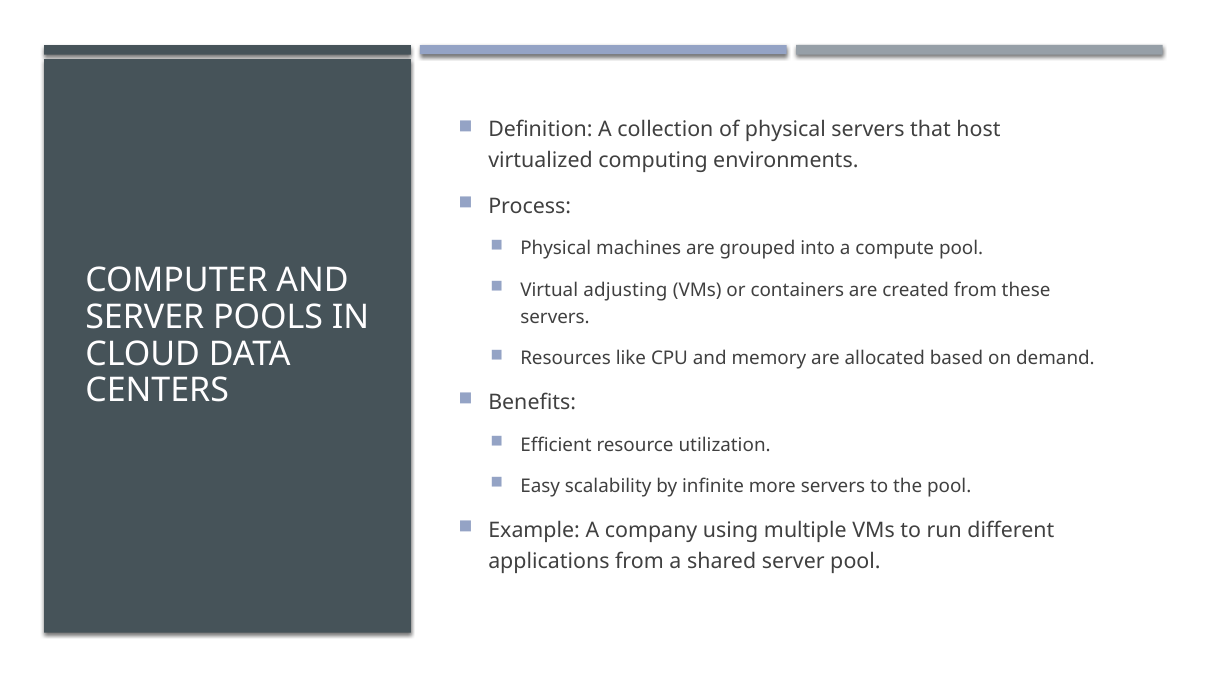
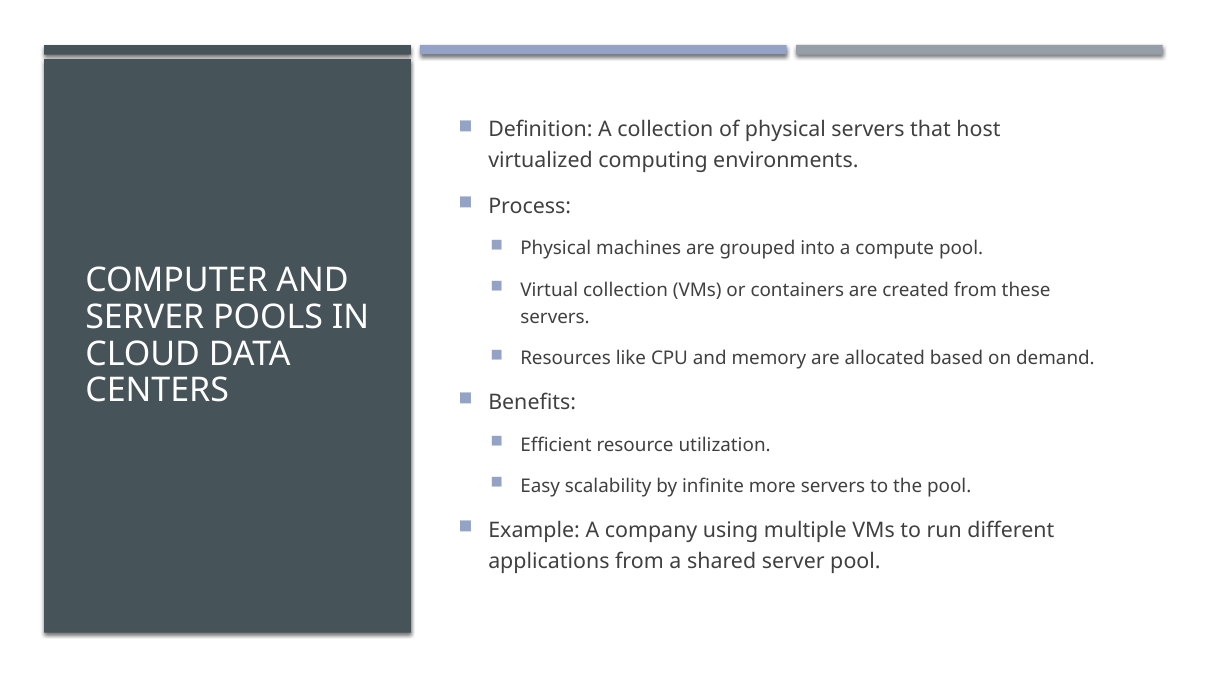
Virtual adjusting: adjusting -> collection
